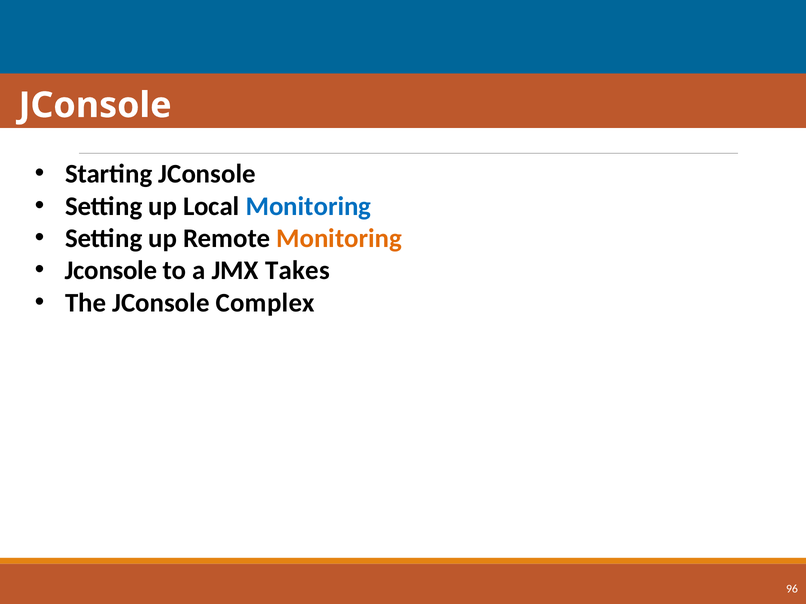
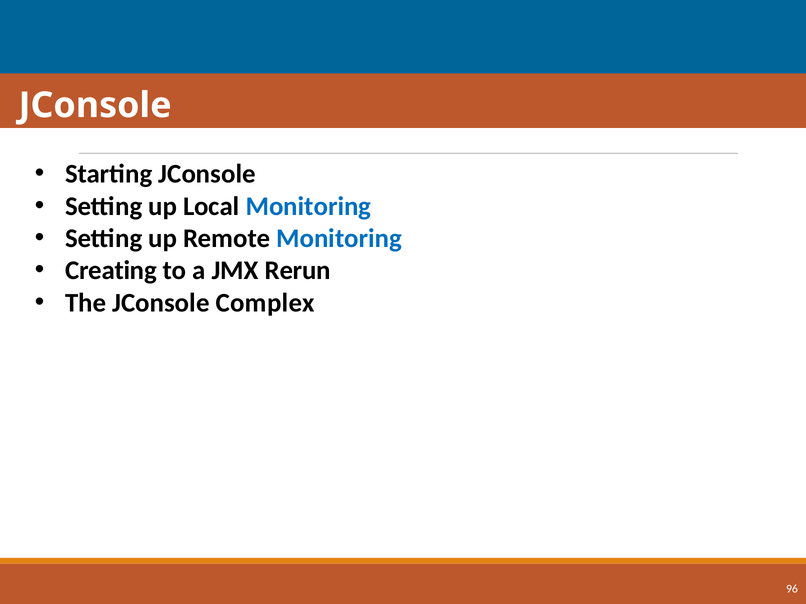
Monitoring at (339, 239) colour: orange -> blue
Jconsole at (111, 271): Jconsole -> Creating
Takes: Takes -> Rerun
